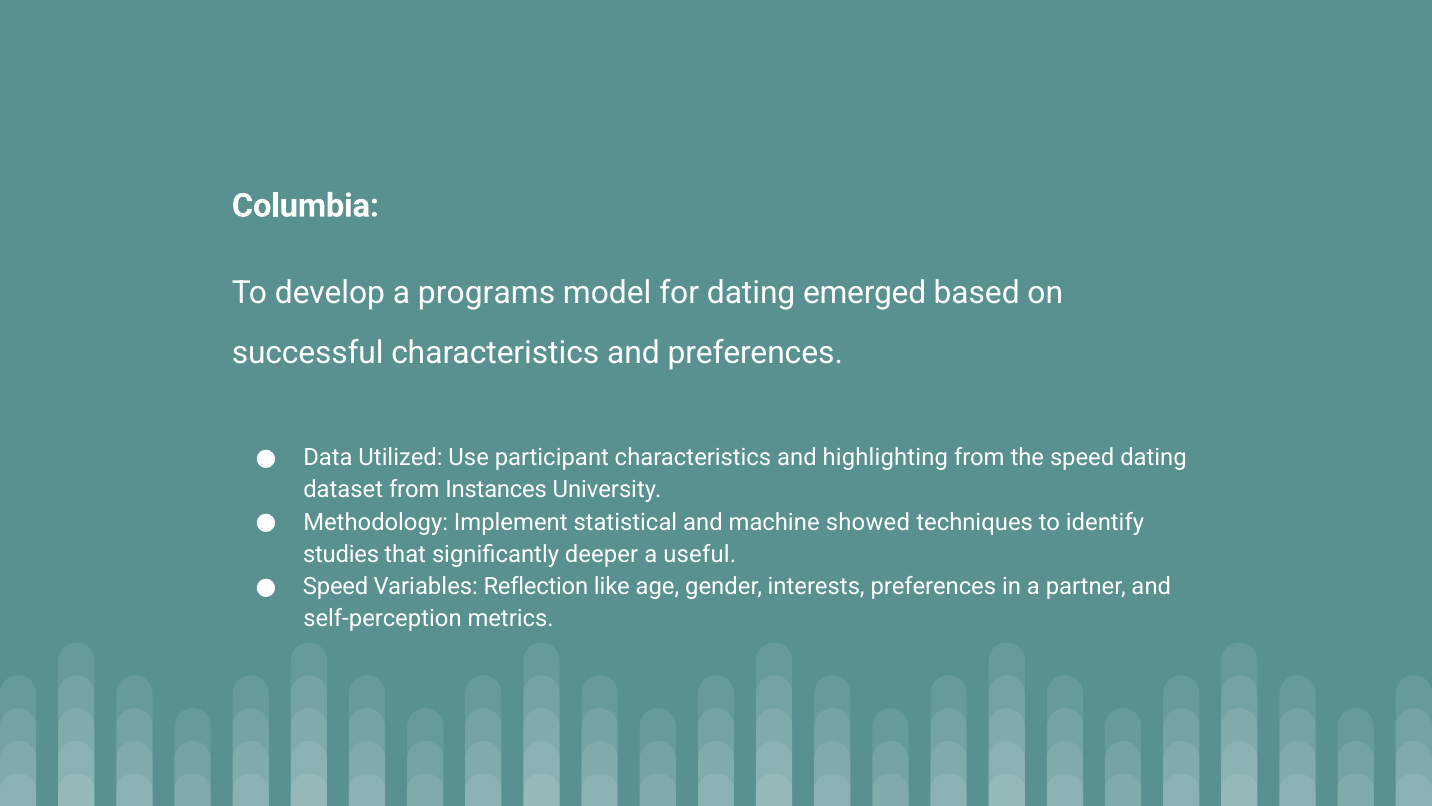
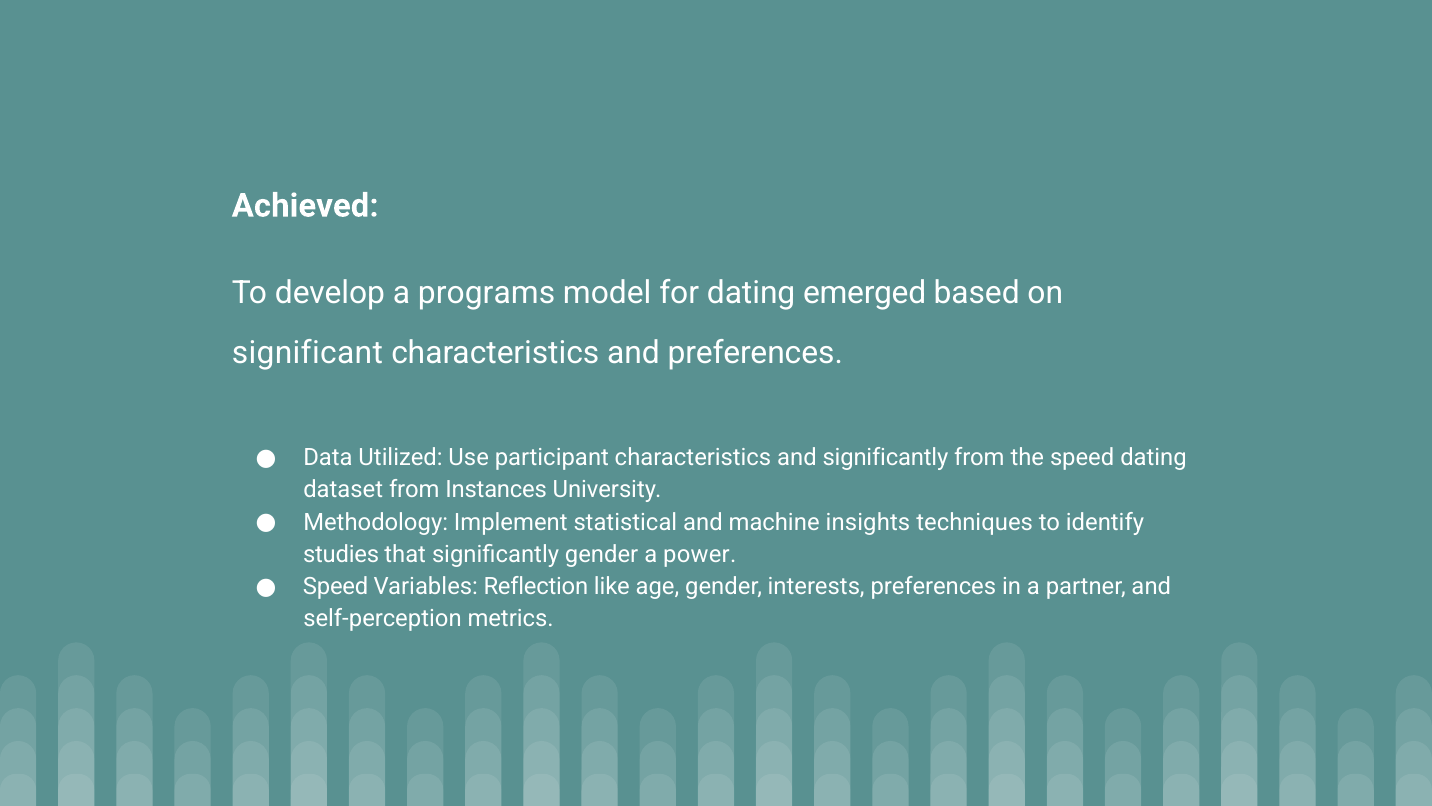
Columbia: Columbia -> Achieved
successful: successful -> significant
and highlighting: highlighting -> significantly
showed: showed -> insights
significantly deeper: deeper -> gender
useful: useful -> power
